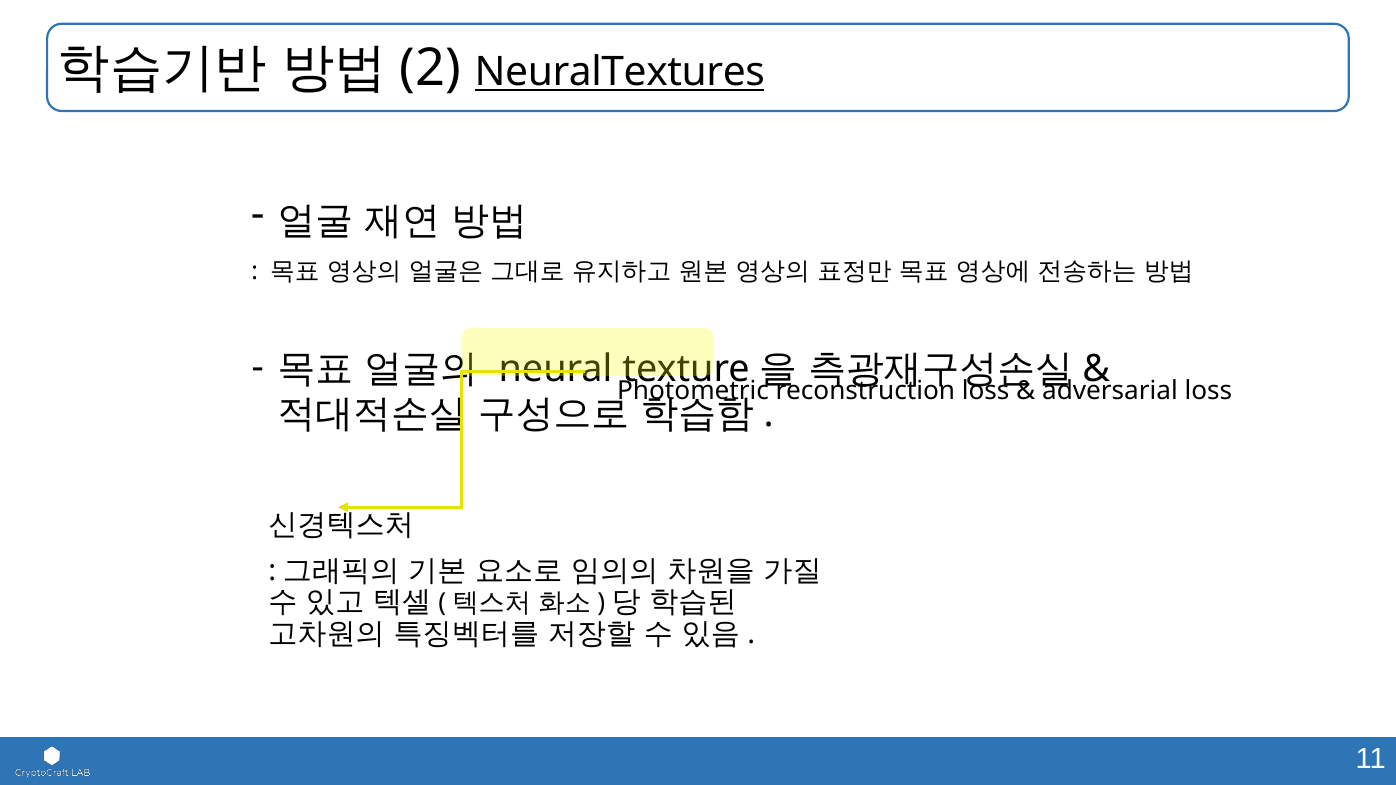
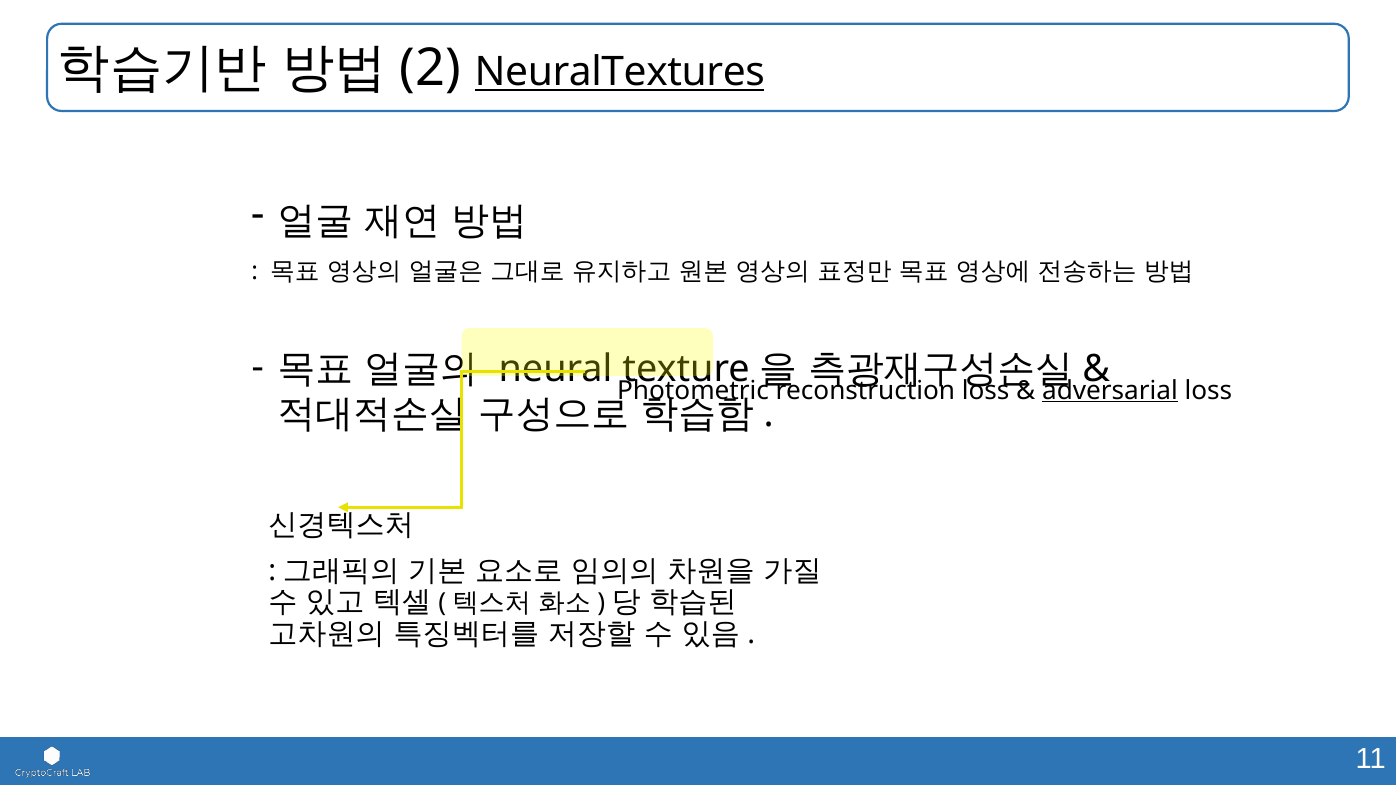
adversarial underline: none -> present
